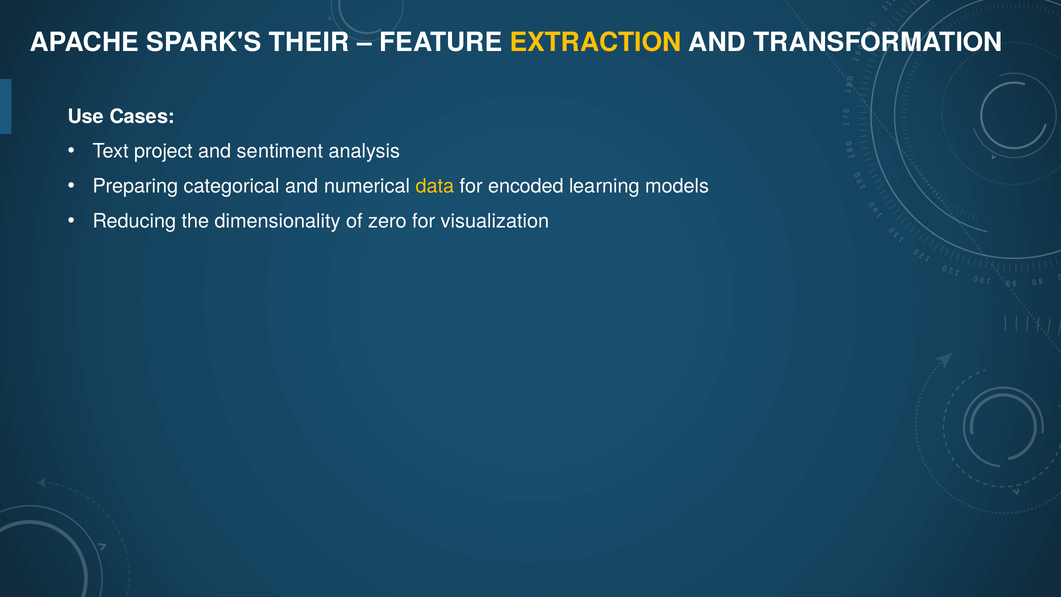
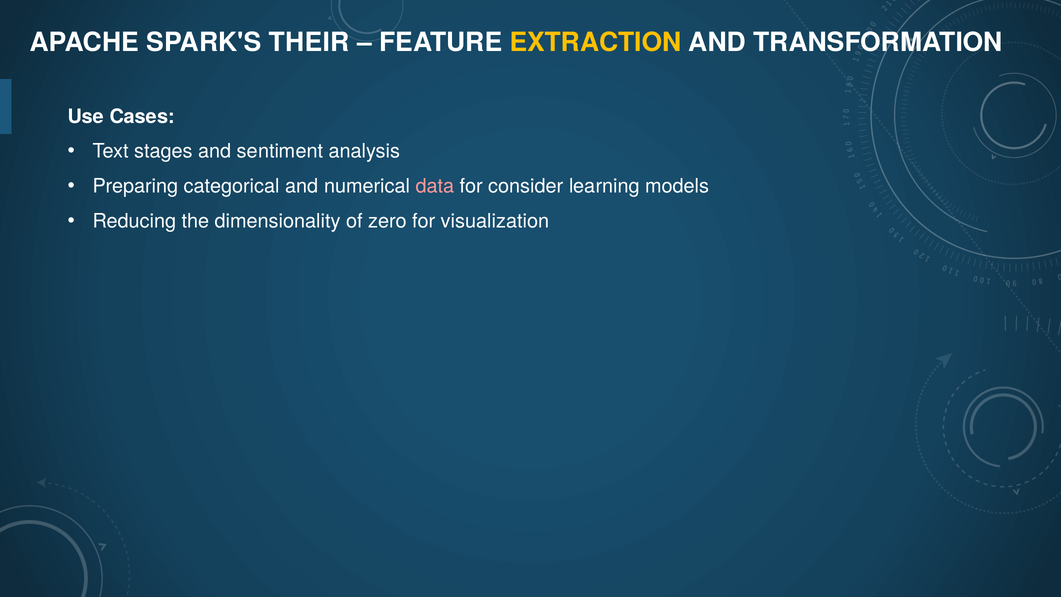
project: project -> stages
data colour: yellow -> pink
encoded: encoded -> consider
